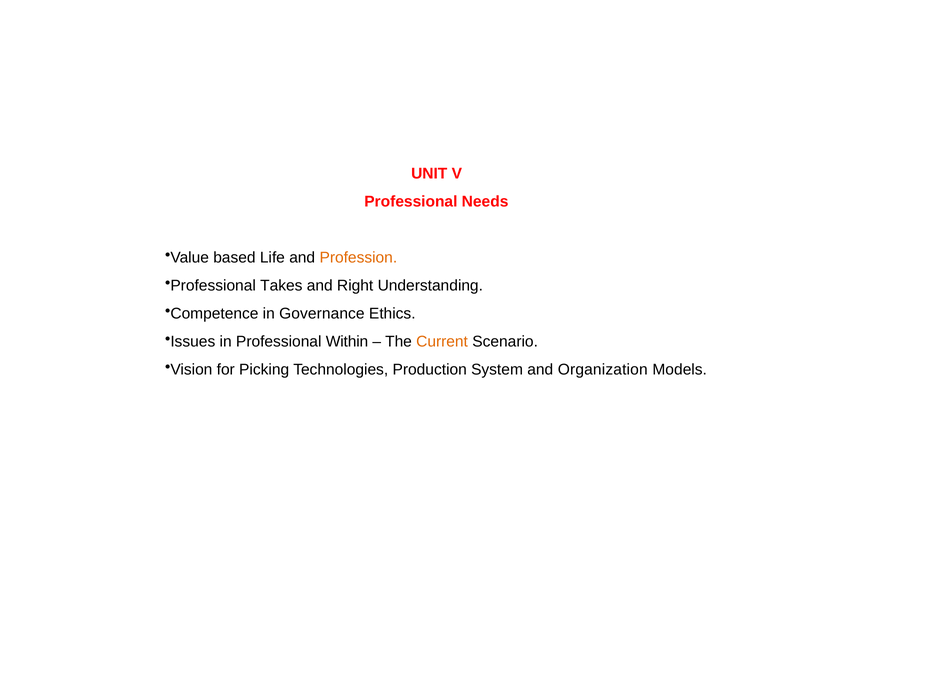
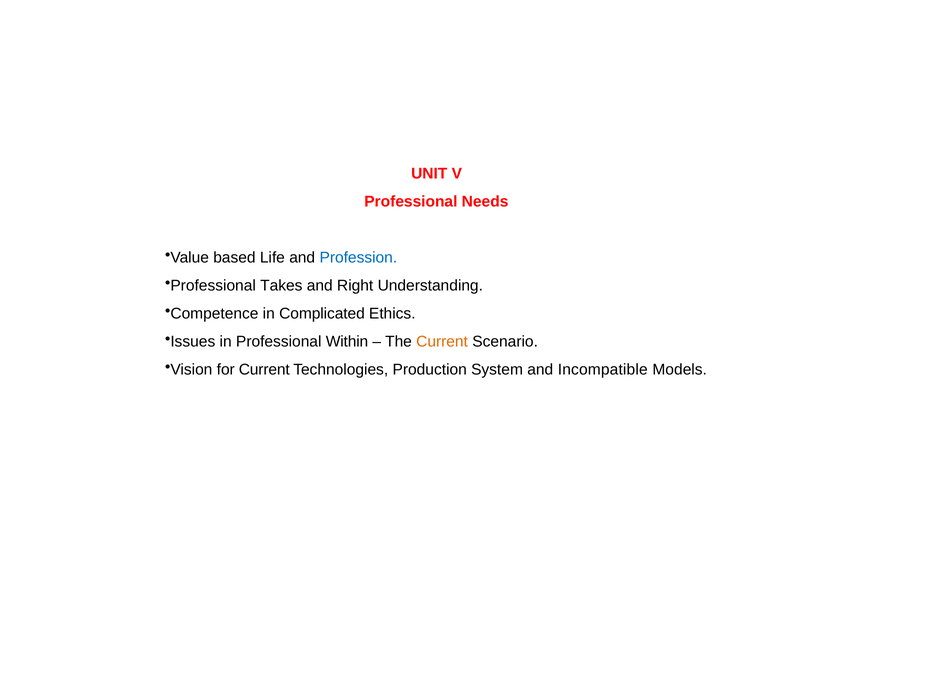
Profession colour: orange -> blue
Governance: Governance -> Complicated
for Picking: Picking -> Current
Organization: Organization -> Incompatible
